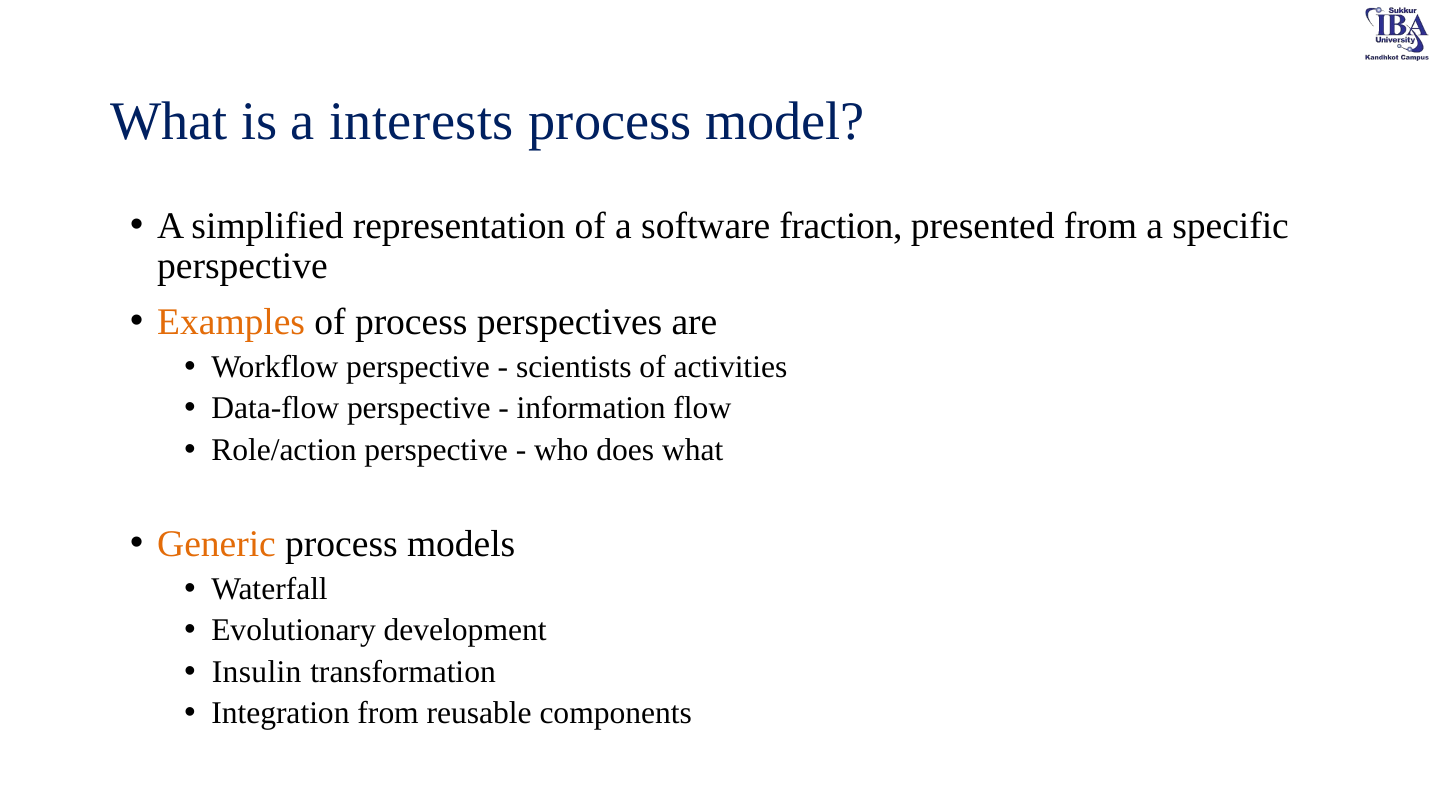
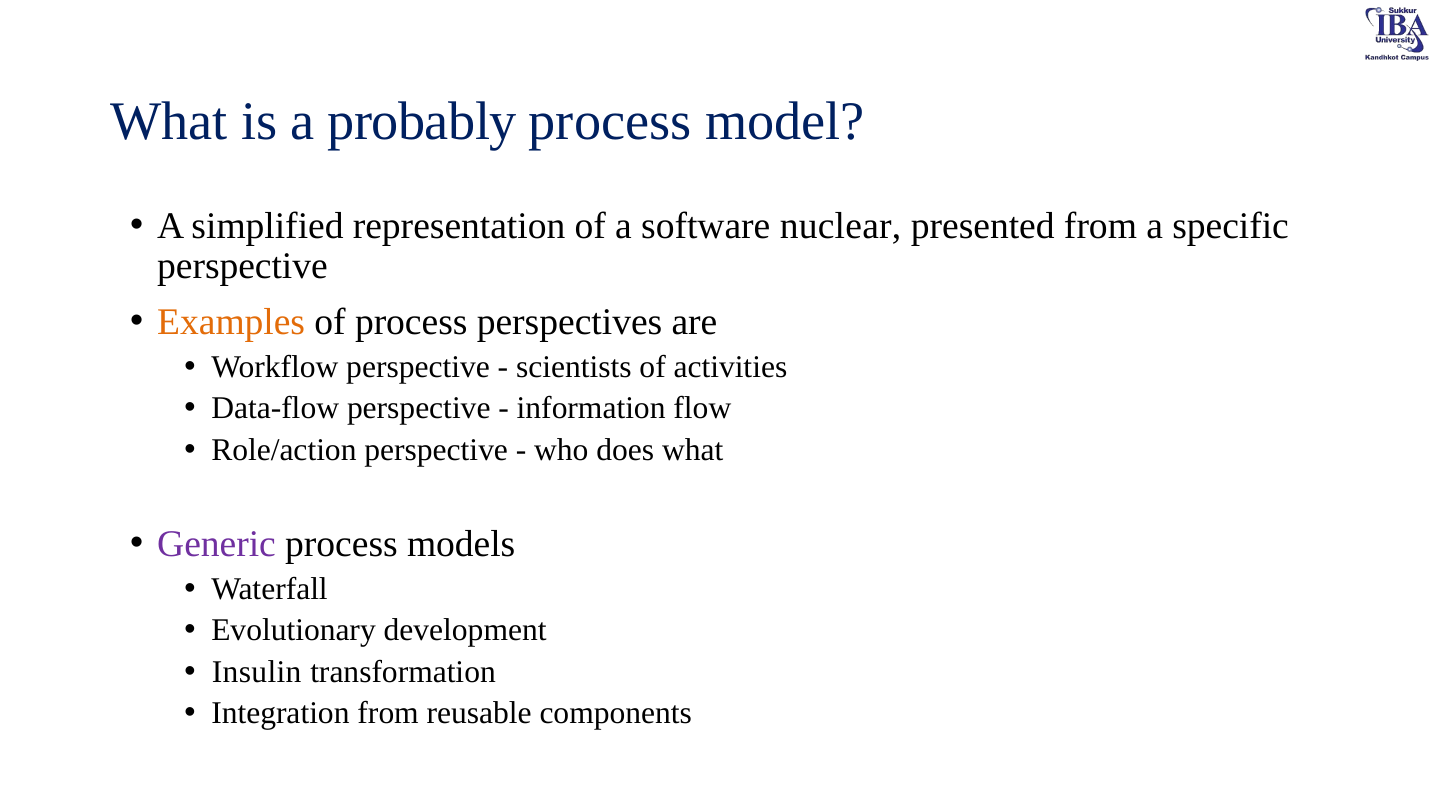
interests: interests -> probably
fraction: fraction -> nuclear
Generic colour: orange -> purple
